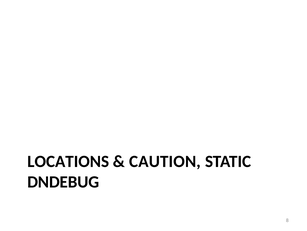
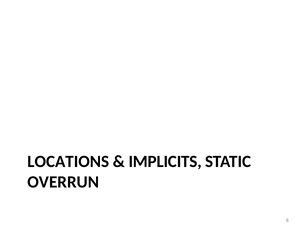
CAUTION: CAUTION -> IMPLICITS
DNDEBUG: DNDEBUG -> OVERRUN
